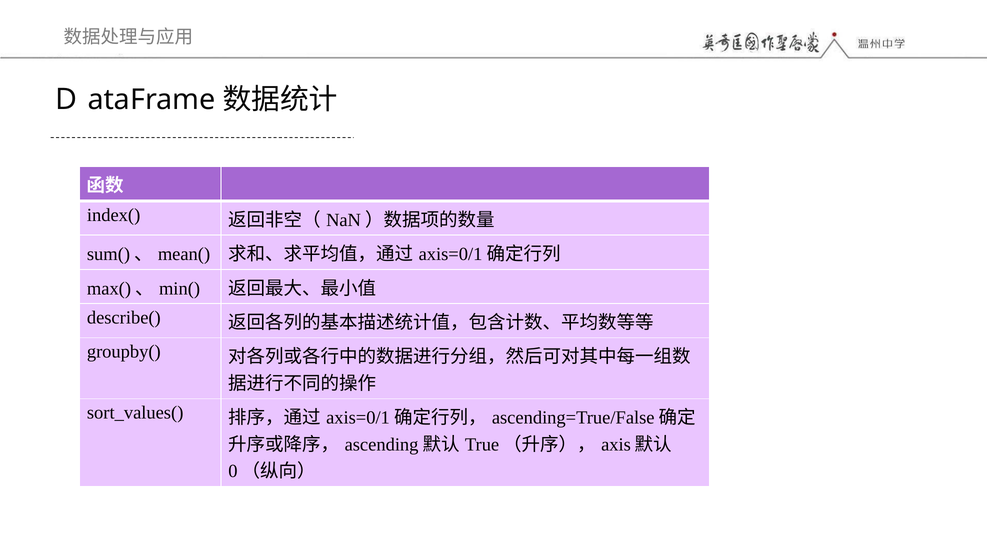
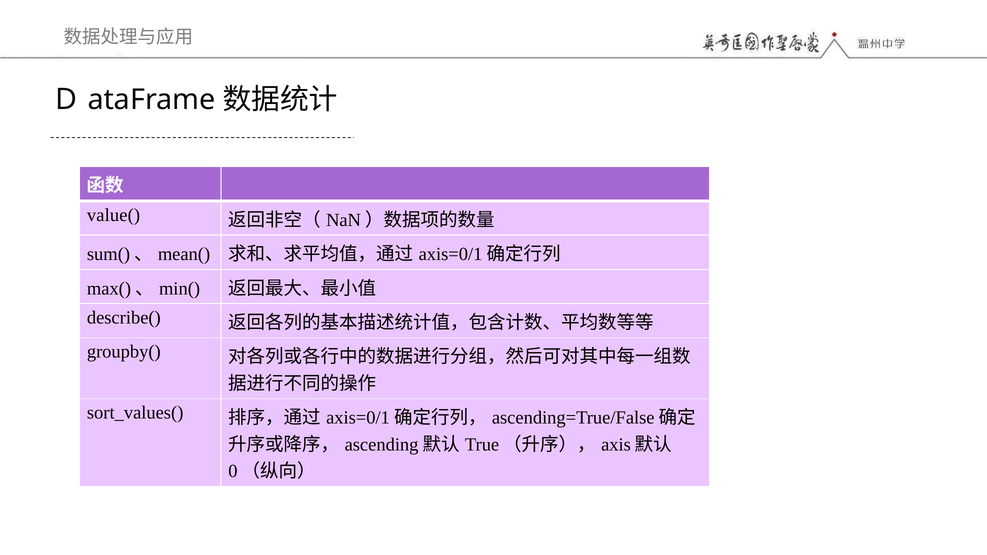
index(: index( -> value(
